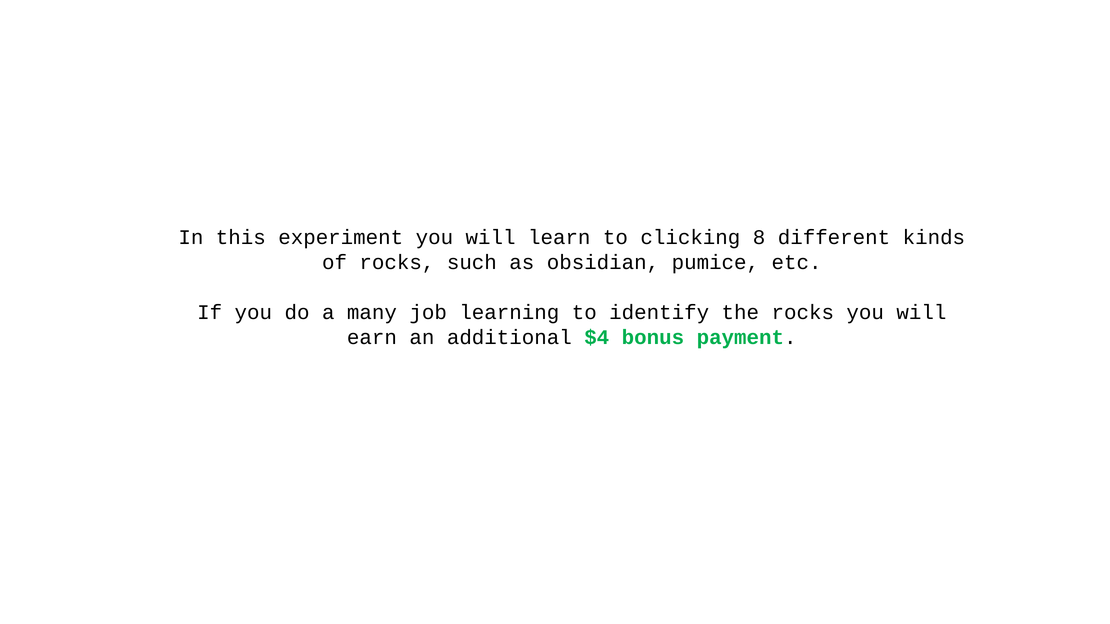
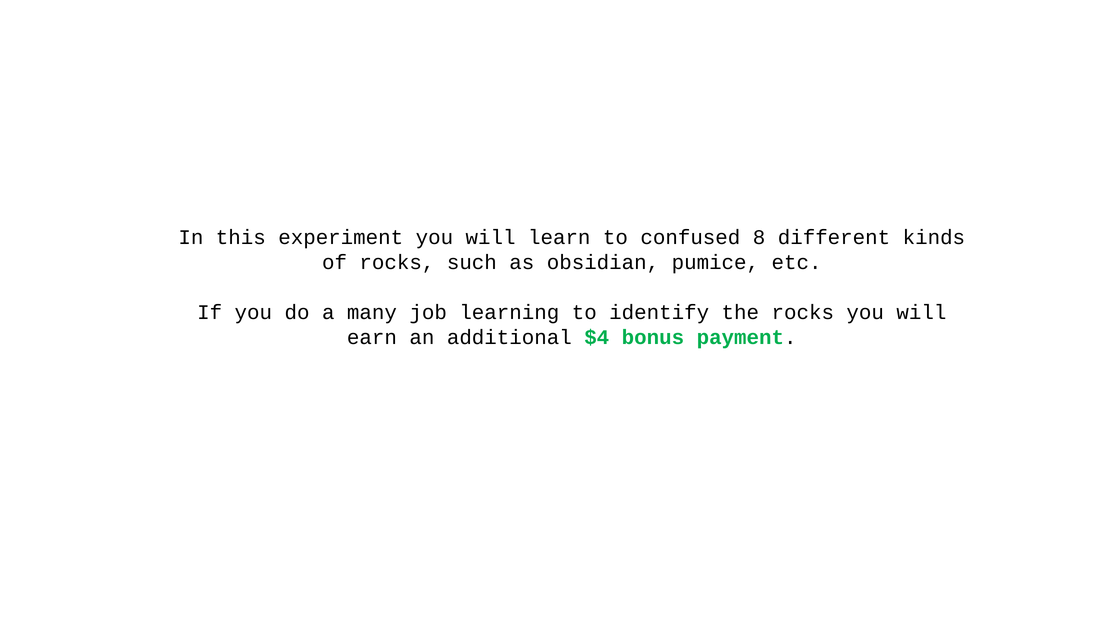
clicking: clicking -> confused
